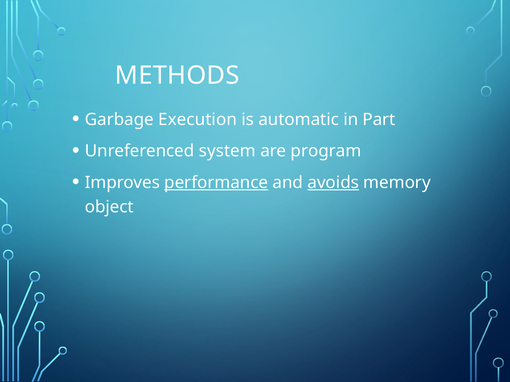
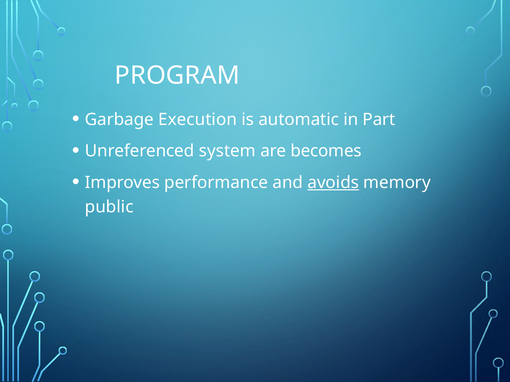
METHODS: METHODS -> PROGRAM
program: program -> becomes
performance underline: present -> none
object: object -> public
